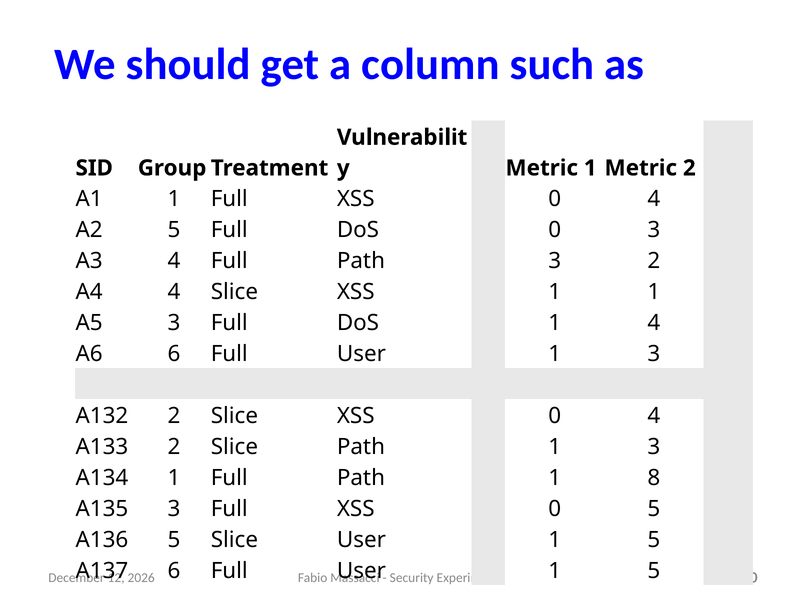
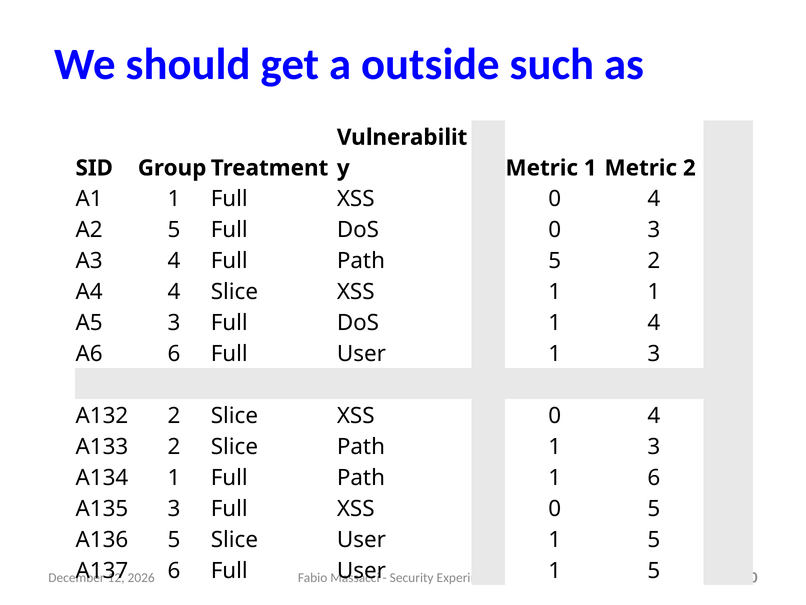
column: column -> outside
Path 3: 3 -> 5
1 8: 8 -> 6
